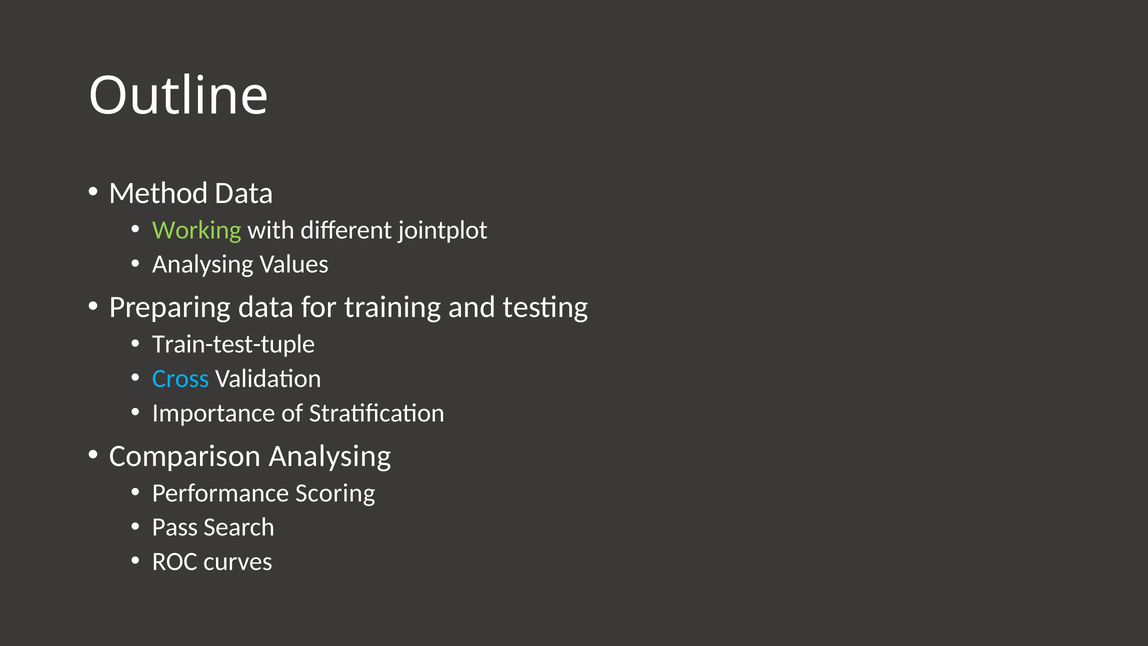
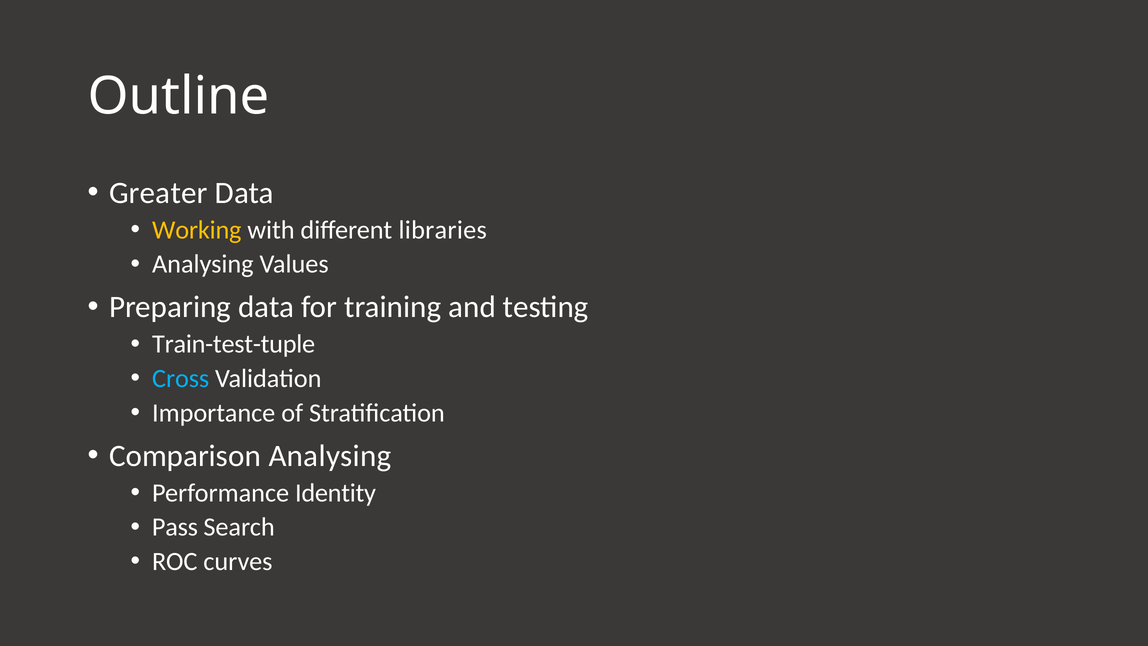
Method: Method -> Greater
Working colour: light green -> yellow
jointplot: jointplot -> libraries
Scoring: Scoring -> Identity
